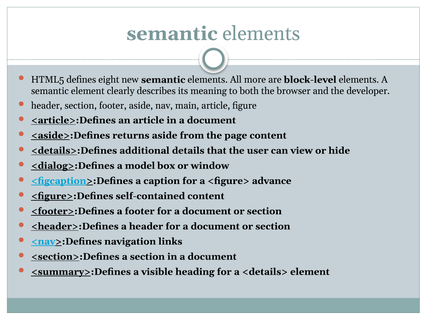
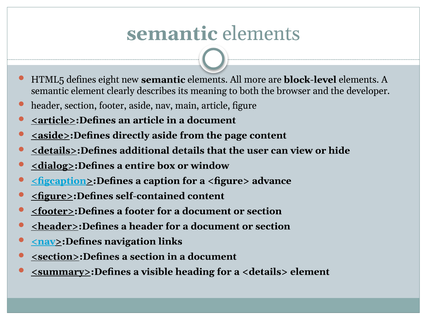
returns: returns -> directly
model: model -> entire
